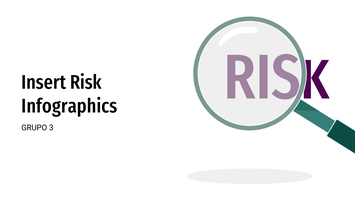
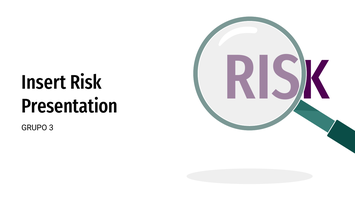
Infographics: Infographics -> Presentation
